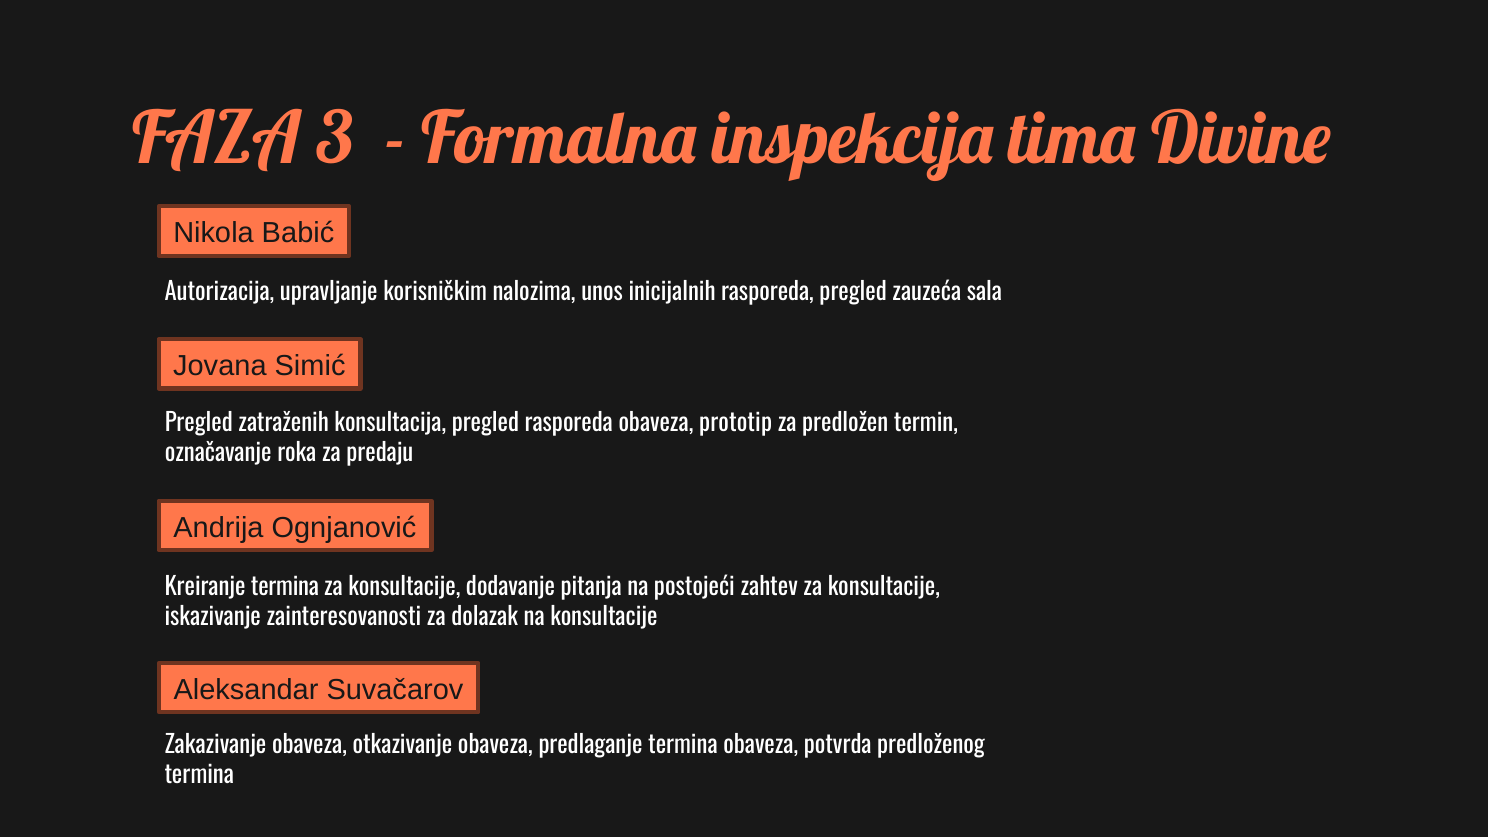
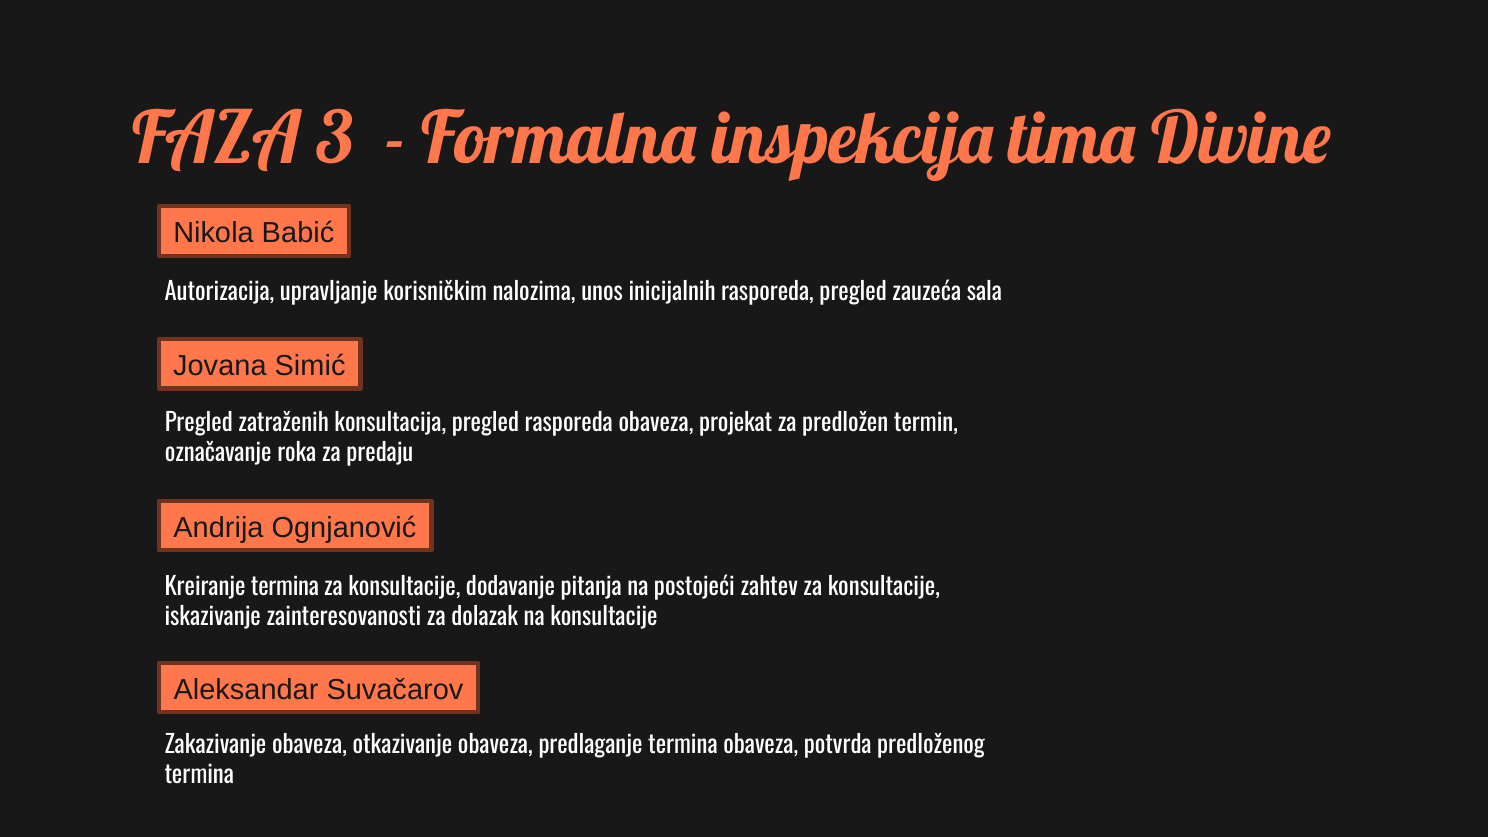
prototip: prototip -> projekat
